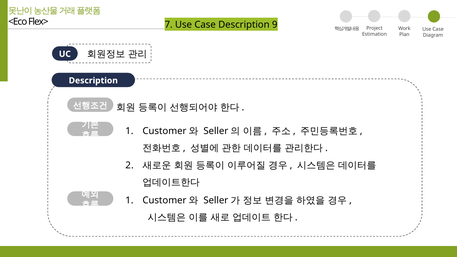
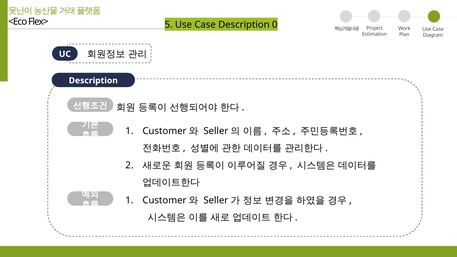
7: 7 -> 5
9: 9 -> 0
